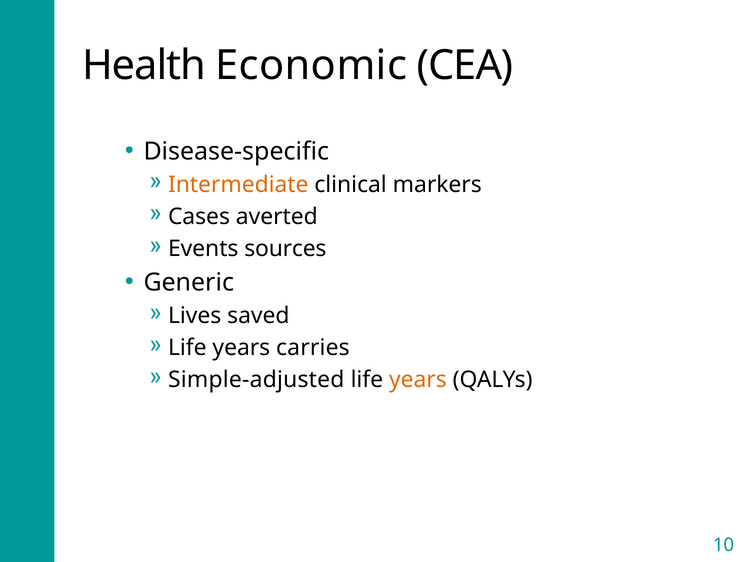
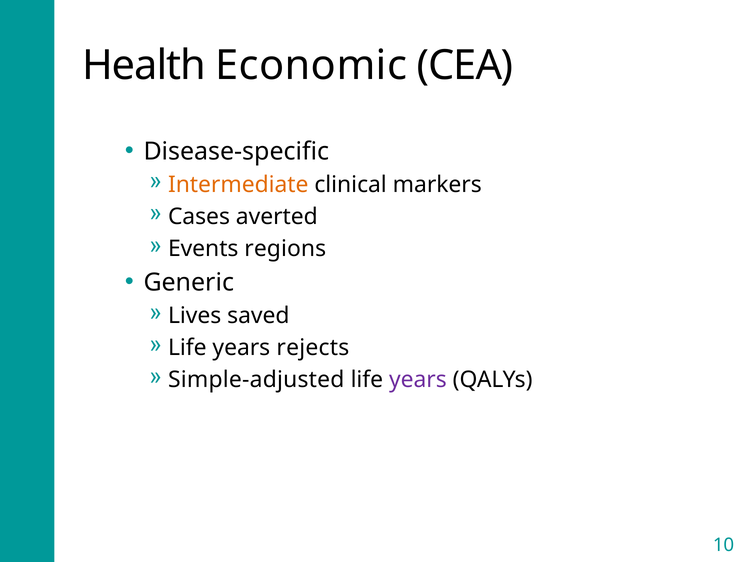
sources: sources -> regions
carries: carries -> rejects
years at (418, 380) colour: orange -> purple
